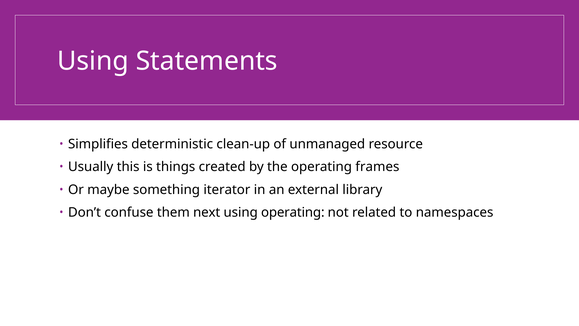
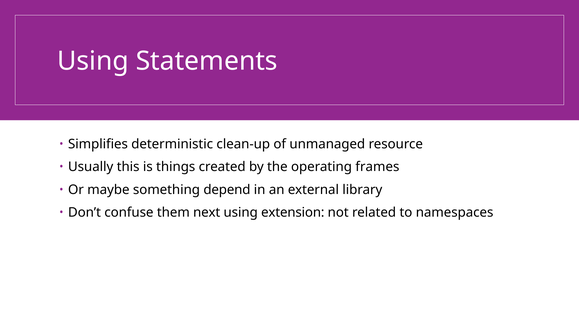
iterator: iterator -> depend
using operating: operating -> extension
